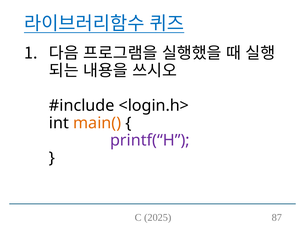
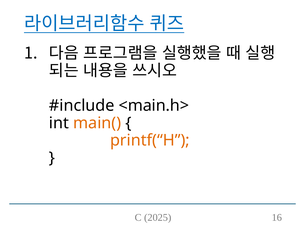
<login.h>: <login.h> -> <main.h>
printf(“H colour: purple -> orange
87: 87 -> 16
